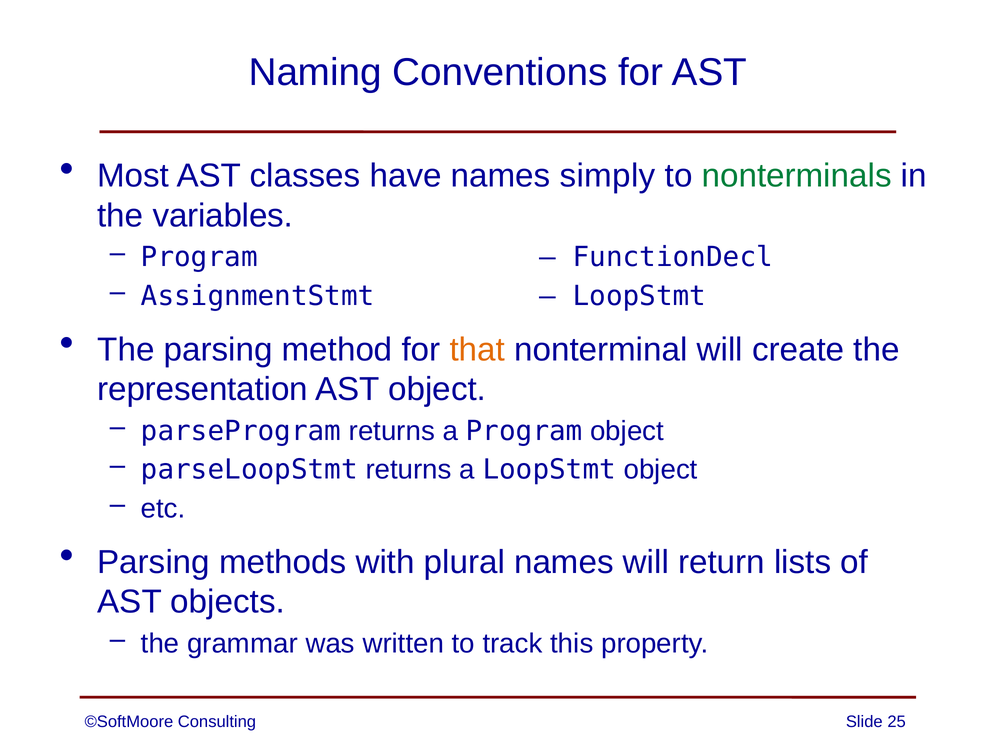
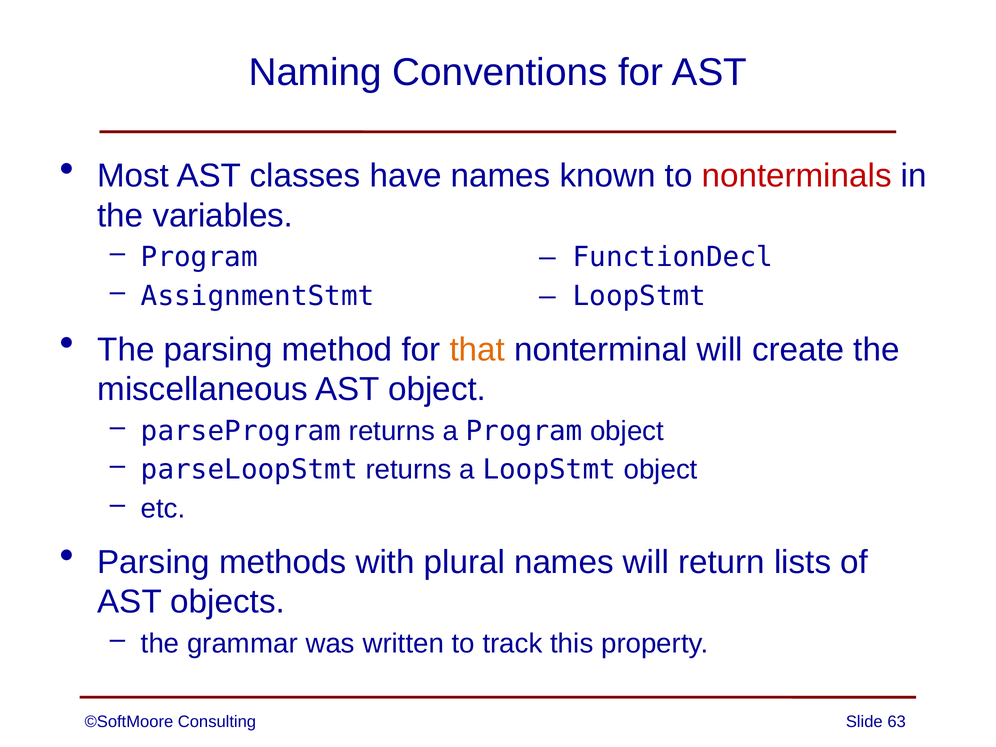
simply: simply -> known
nonterminals colour: green -> red
representation: representation -> miscellaneous
25: 25 -> 63
